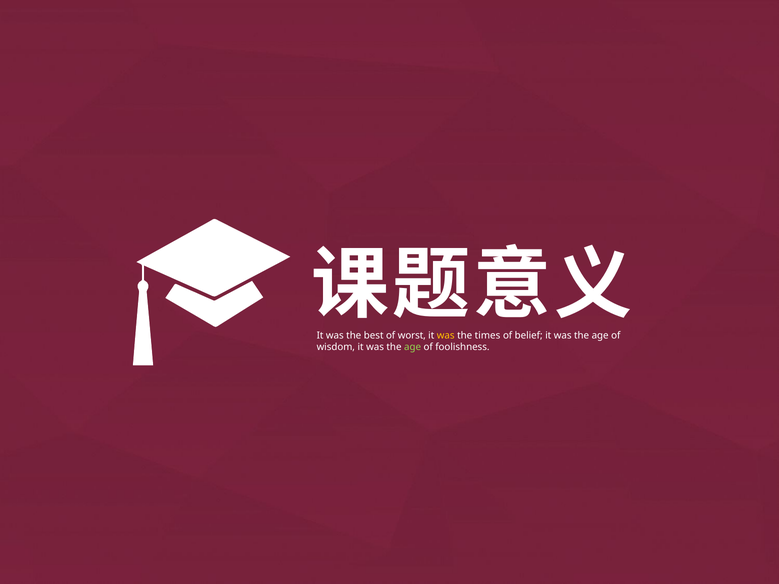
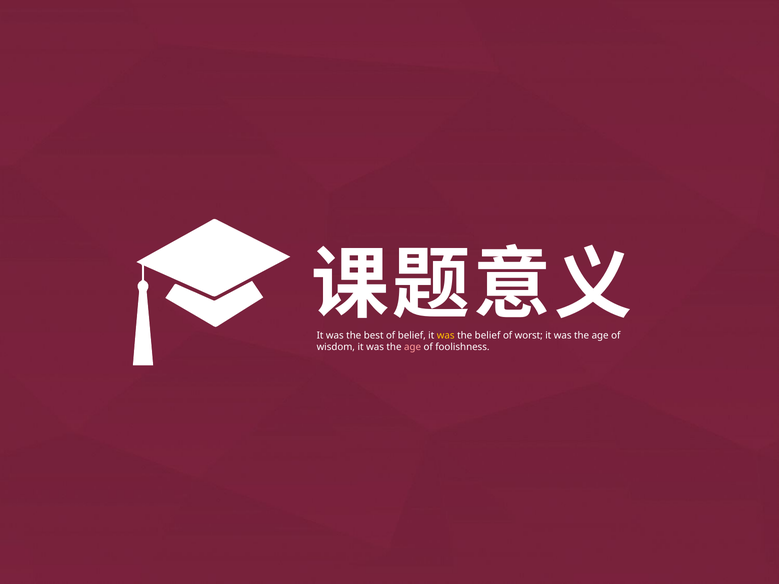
of worst: worst -> belief
the times: times -> belief
belief: belief -> worst
age at (413, 347) colour: light green -> pink
